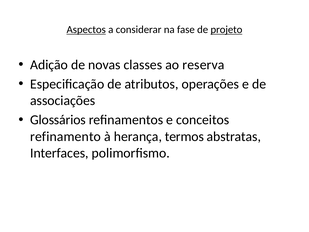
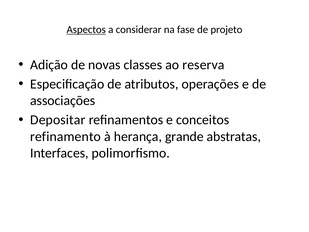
projeto underline: present -> none
Glossários: Glossários -> Depositar
termos: termos -> grande
